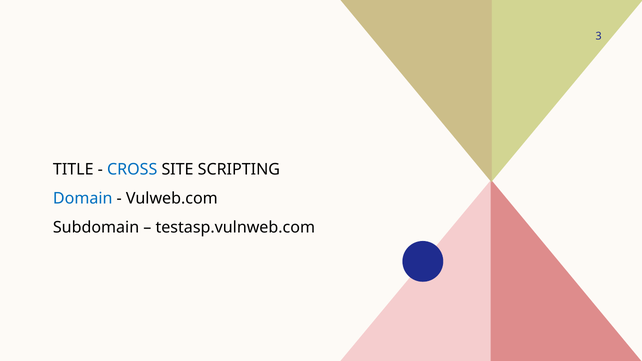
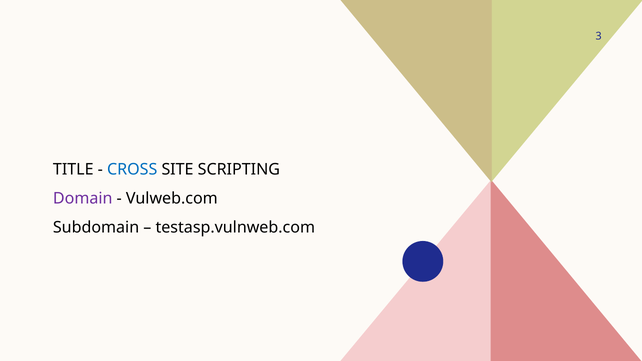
Domain colour: blue -> purple
